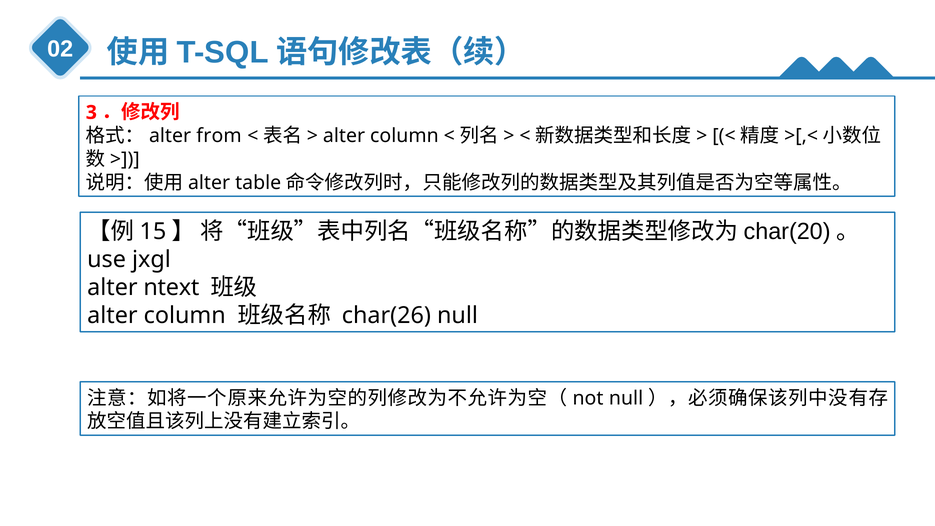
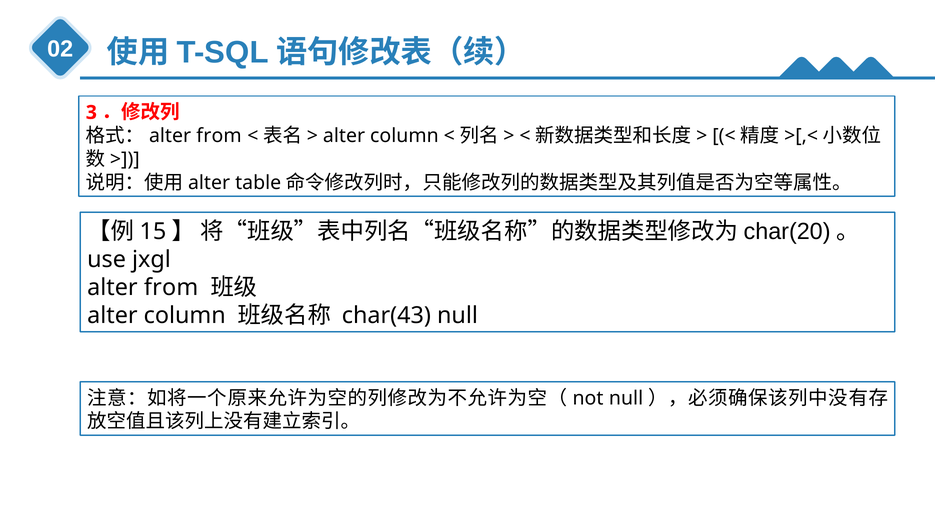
ntext at (171, 288): ntext -> from
char(26: char(26 -> char(43
